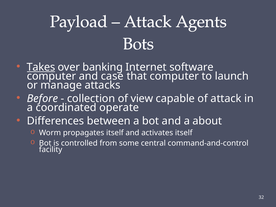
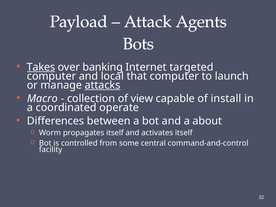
software: software -> targeted
case: case -> local
attacks underline: none -> present
Before: Before -> Macro
of attack: attack -> install
